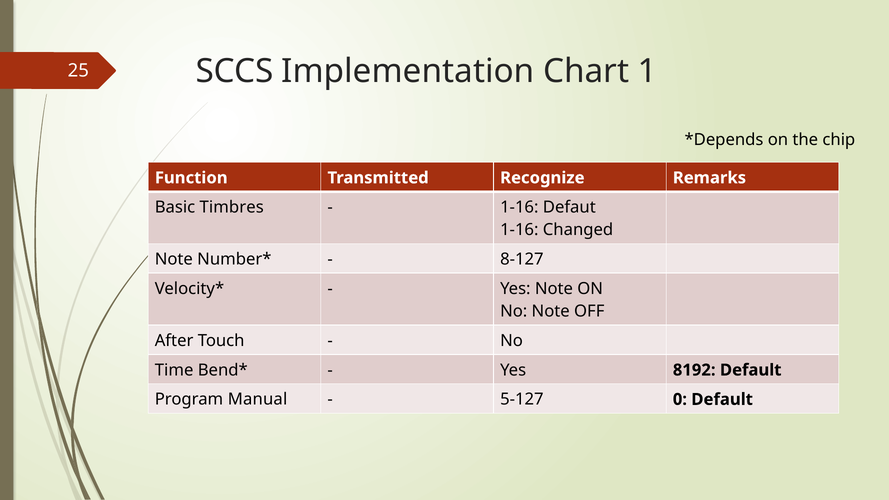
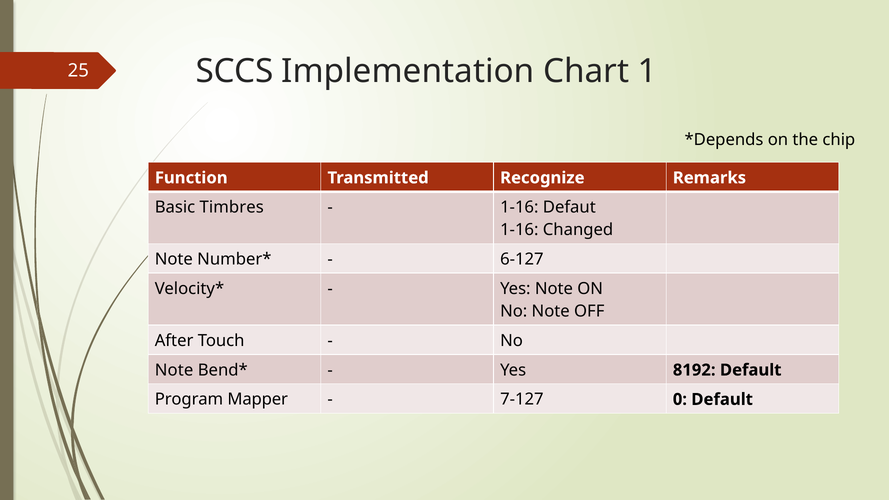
8-127: 8-127 -> 6-127
Time at (174, 370): Time -> Note
Manual: Manual -> Mapper
5-127: 5-127 -> 7-127
